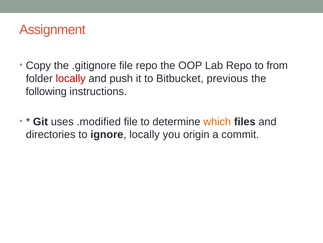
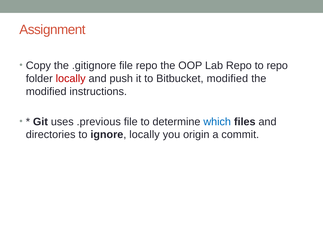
to from: from -> repo
Bitbucket previous: previous -> modified
following at (46, 91): following -> modified
.modified: .modified -> .previous
which colour: orange -> blue
